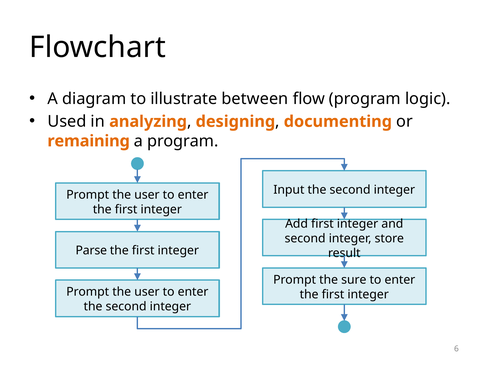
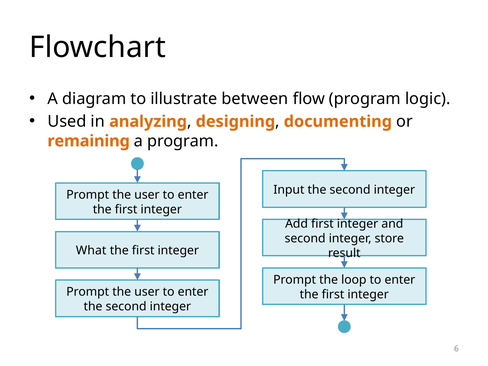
Parse: Parse -> What
sure: sure -> loop
